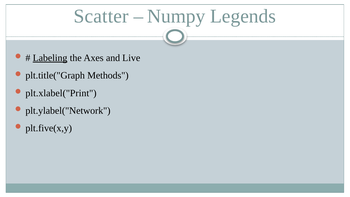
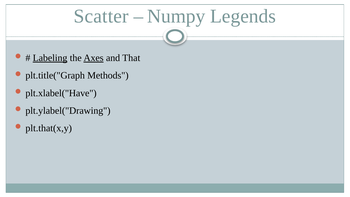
Axes underline: none -> present
Live: Live -> That
plt.xlabel("Print: plt.xlabel("Print -> plt.xlabel("Have
plt.ylabel("Network: plt.ylabel("Network -> plt.ylabel("Drawing
plt.five(x,y: plt.five(x,y -> plt.that(x,y
